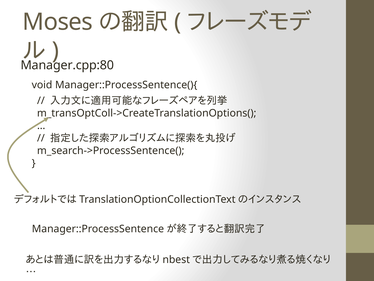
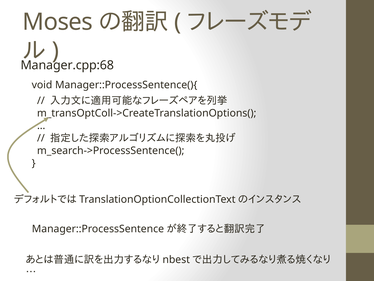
Manager.cpp:80: Manager.cpp:80 -> Manager.cpp:68
